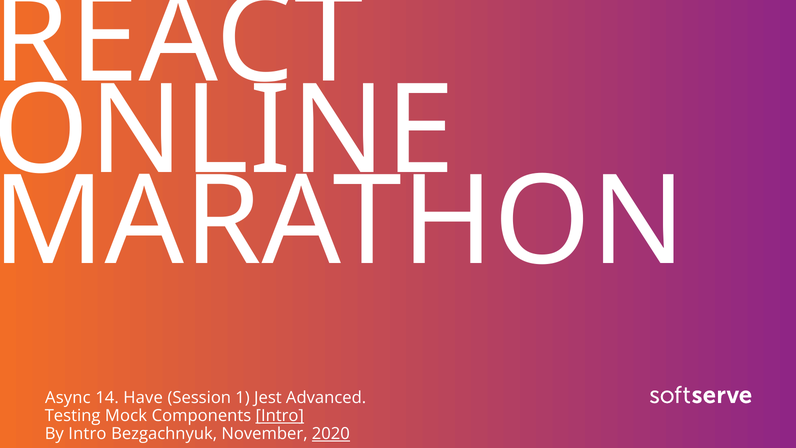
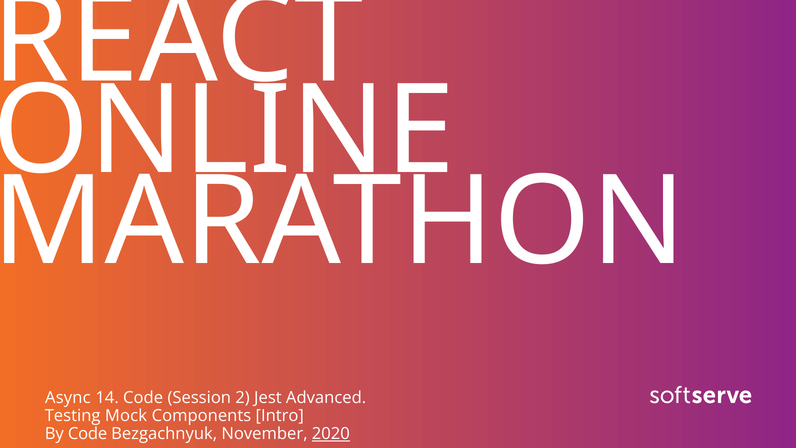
14 Have: Have -> Code
1: 1 -> 2
Intro at (280, 415) underline: present -> none
By Intro: Intro -> Code
